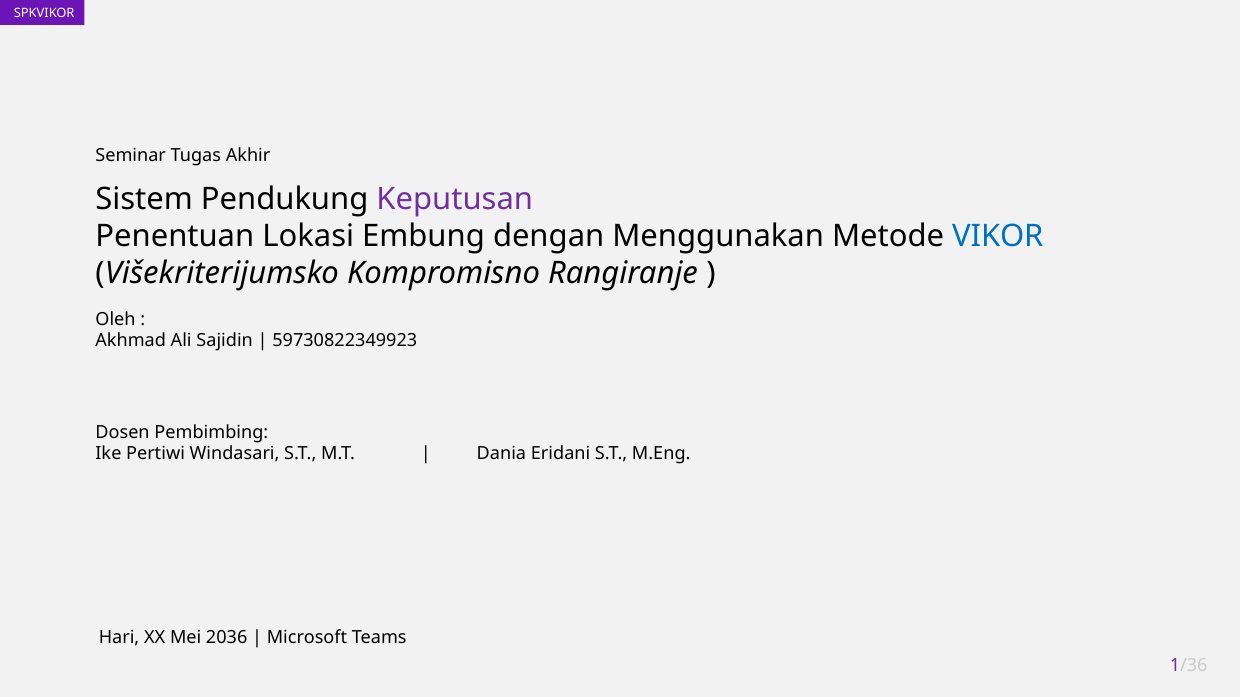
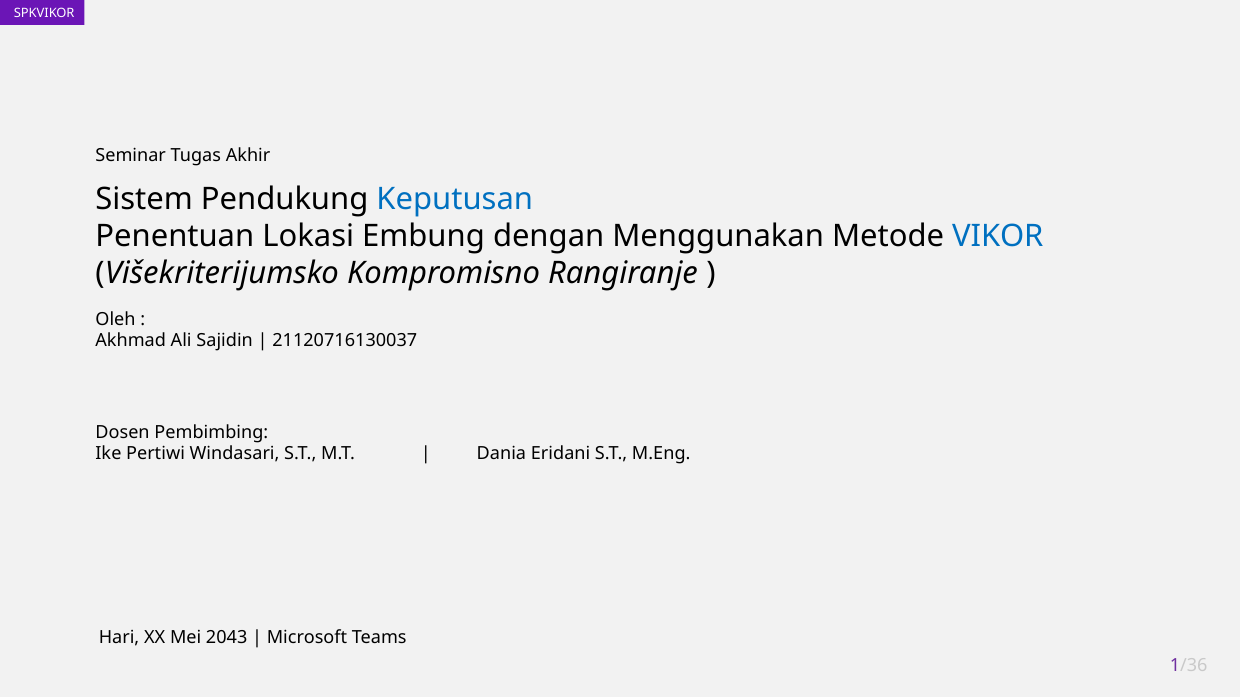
Keputusan colour: purple -> blue
59730822349923: 59730822349923 -> 21120716130037
2036: 2036 -> 2043
